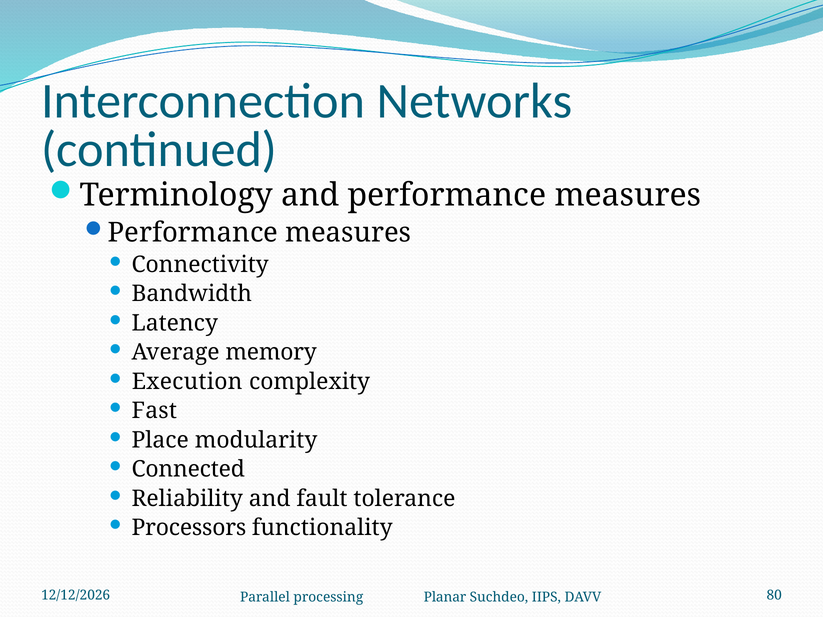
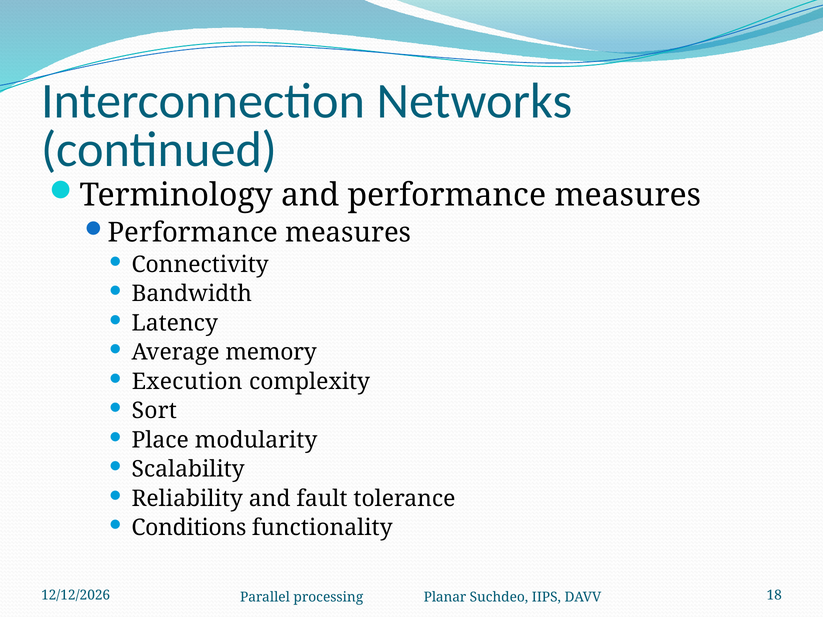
Fast: Fast -> Sort
Connected: Connected -> Scalability
Processors: Processors -> Conditions
80: 80 -> 18
